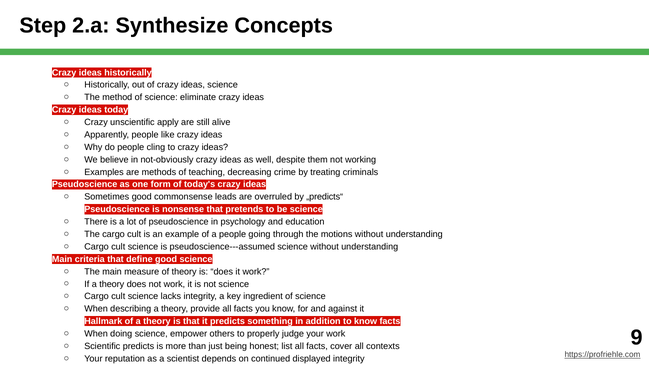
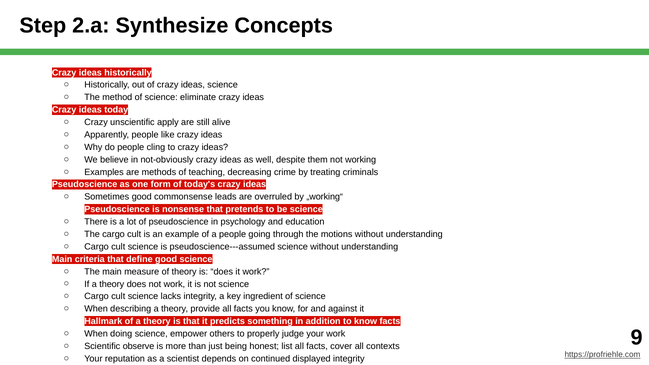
„predicts“: „predicts“ -> „working“
Scientific predicts: predicts -> observe
